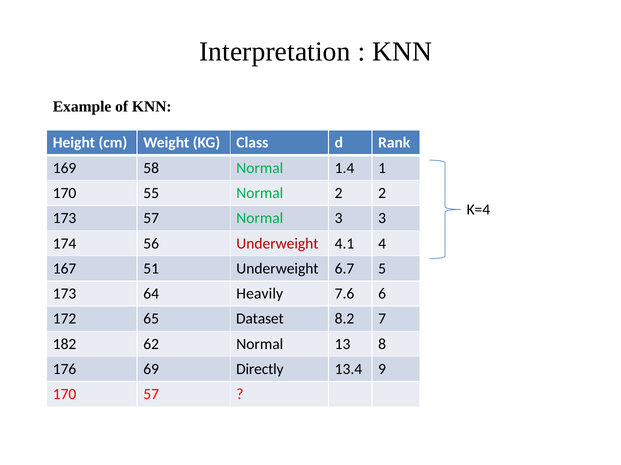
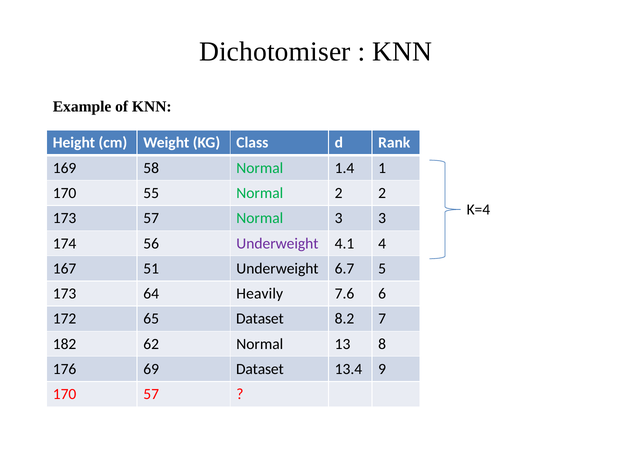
Interpretation: Interpretation -> Dichotomiser
Underweight at (277, 244) colour: red -> purple
69 Directly: Directly -> Dataset
